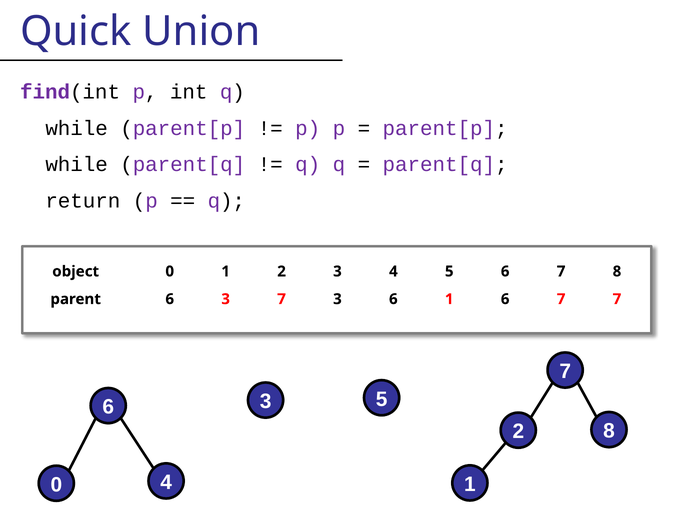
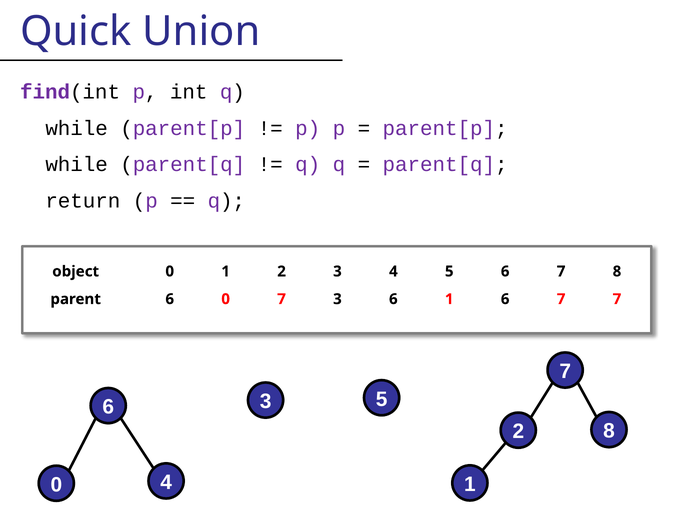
6 3: 3 -> 0
